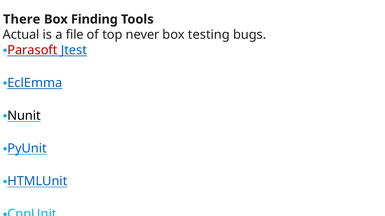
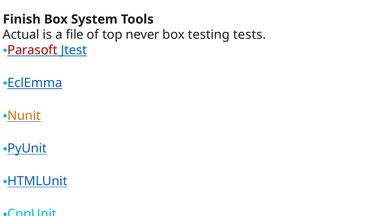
There: There -> Finish
Finding: Finding -> System
bugs: bugs -> tests
Nunit colour: black -> orange
